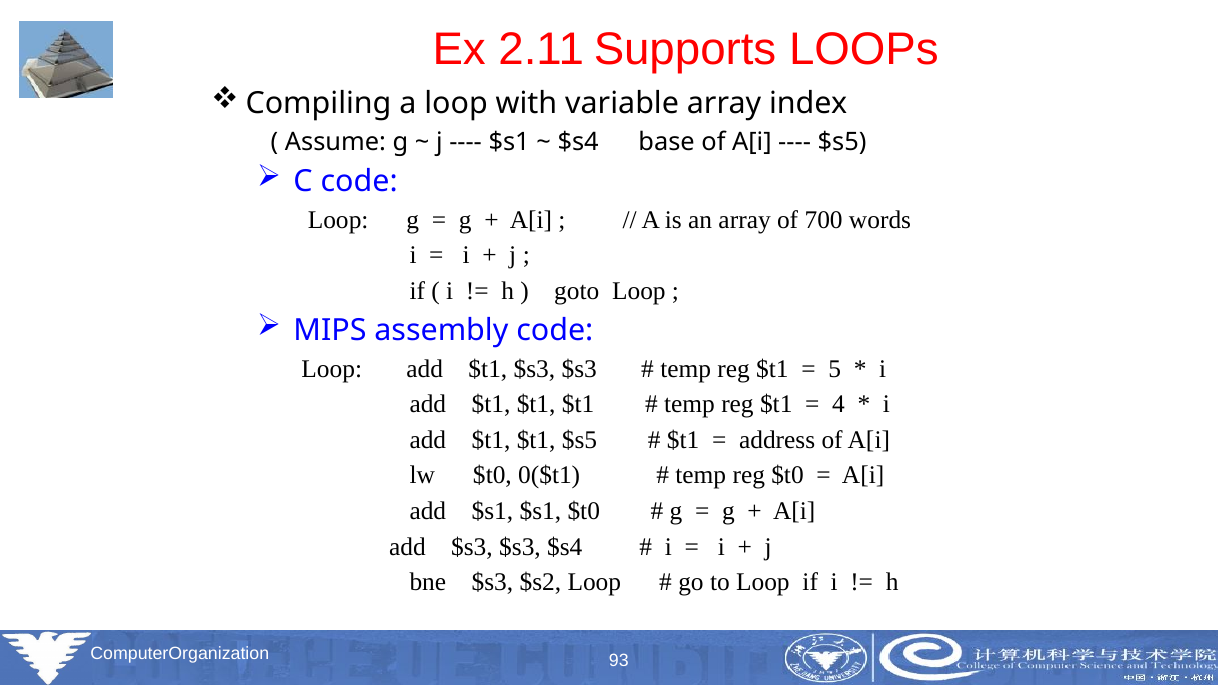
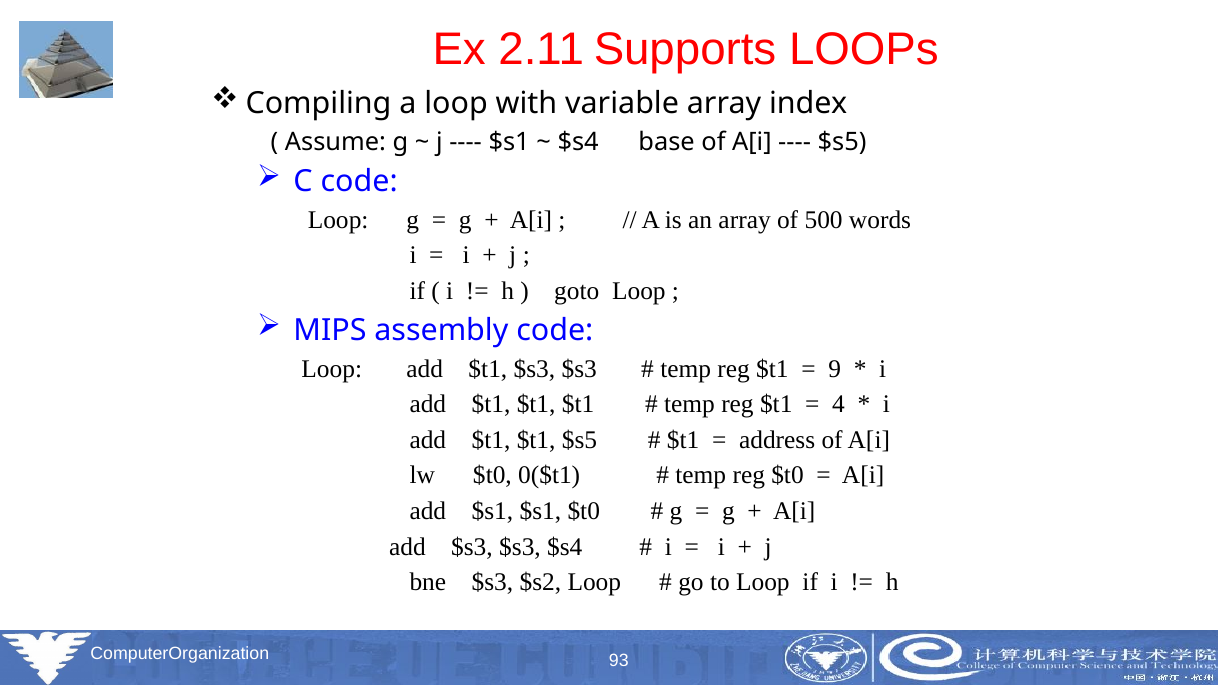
700: 700 -> 500
5: 5 -> 9
